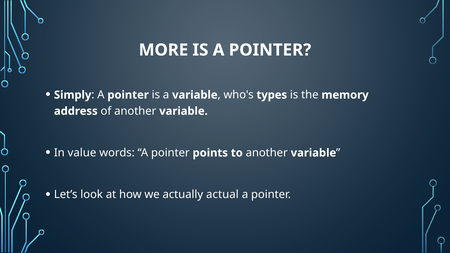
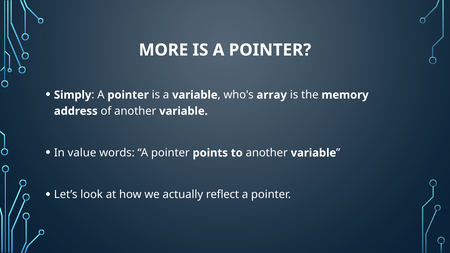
types: types -> array
actual: actual -> reflect
